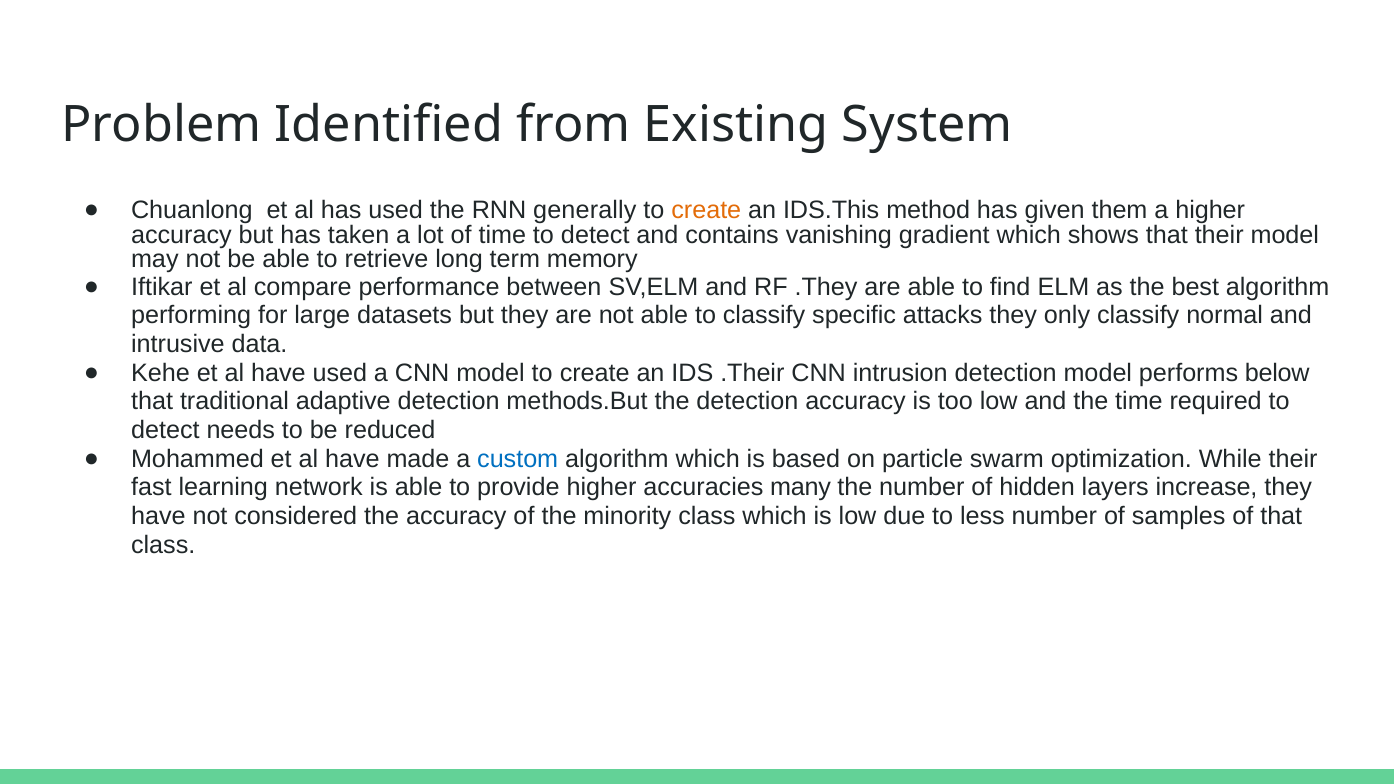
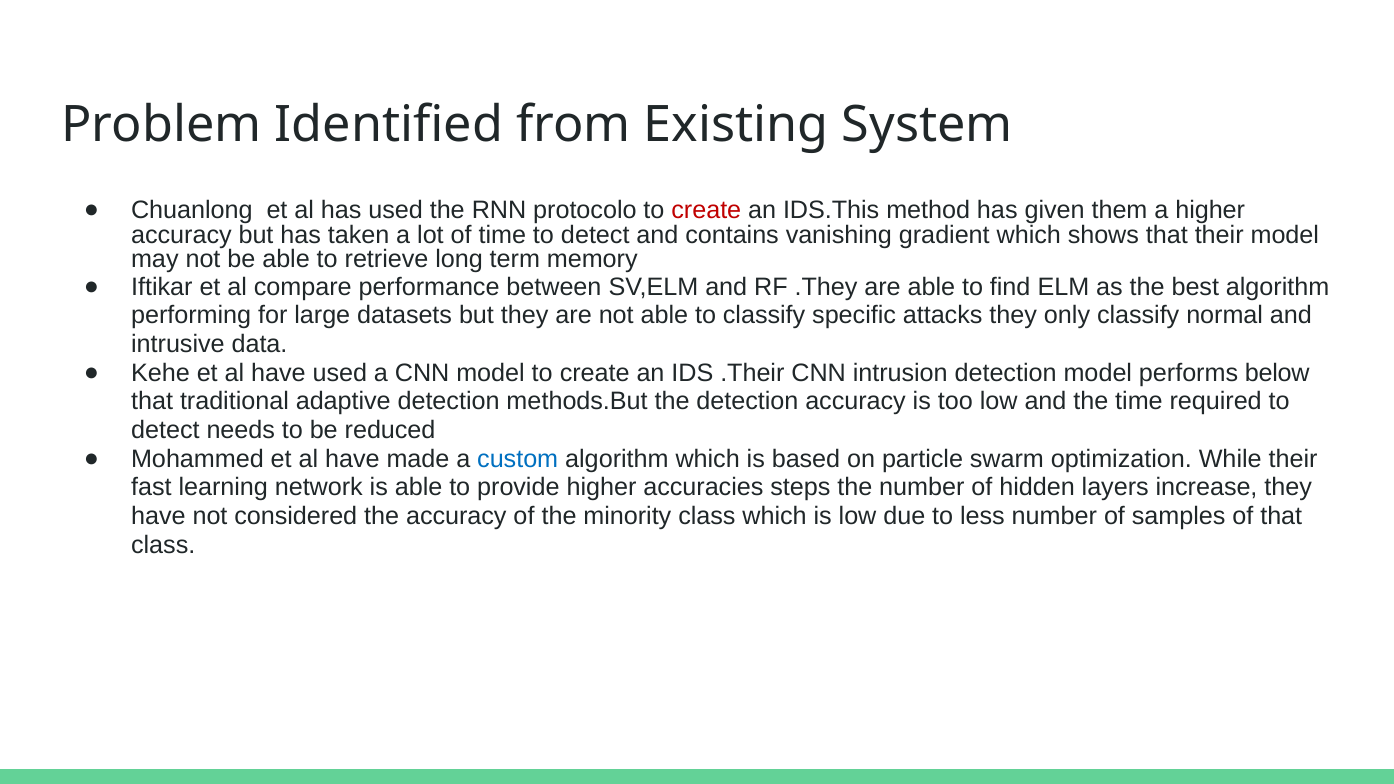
generally: generally -> protocolo
create at (706, 211) colour: orange -> red
many: many -> steps
